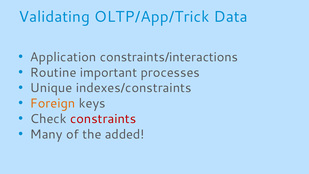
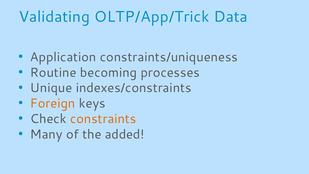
constraints/interactions: constraints/interactions -> constraints/uniqueness
important: important -> becoming
constraints colour: red -> orange
